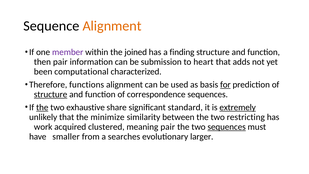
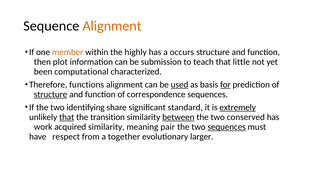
member colour: purple -> orange
joined: joined -> highly
finding: finding -> occurs
then pair: pair -> plot
heart: heart -> teach
adds: adds -> little
used underline: none -> present
the at (42, 107) underline: present -> none
exhaustive: exhaustive -> identifying
that at (67, 117) underline: none -> present
minimize: minimize -> transition
between underline: none -> present
restricting: restricting -> conserved
acquired clustered: clustered -> similarity
smaller: smaller -> respect
searches: searches -> together
